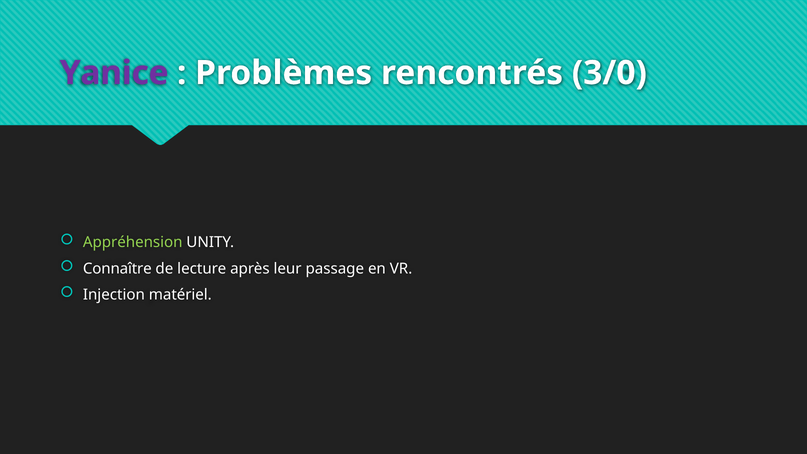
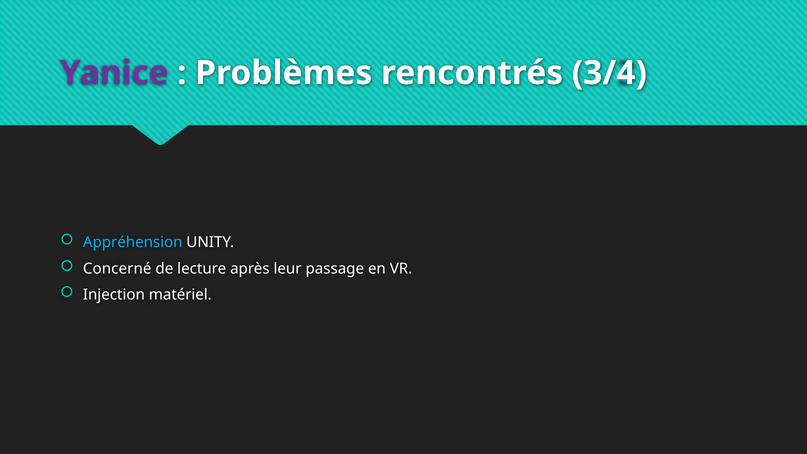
3/0: 3/0 -> 3/4
Appréhension colour: light green -> light blue
Connaître: Connaître -> Concerné
